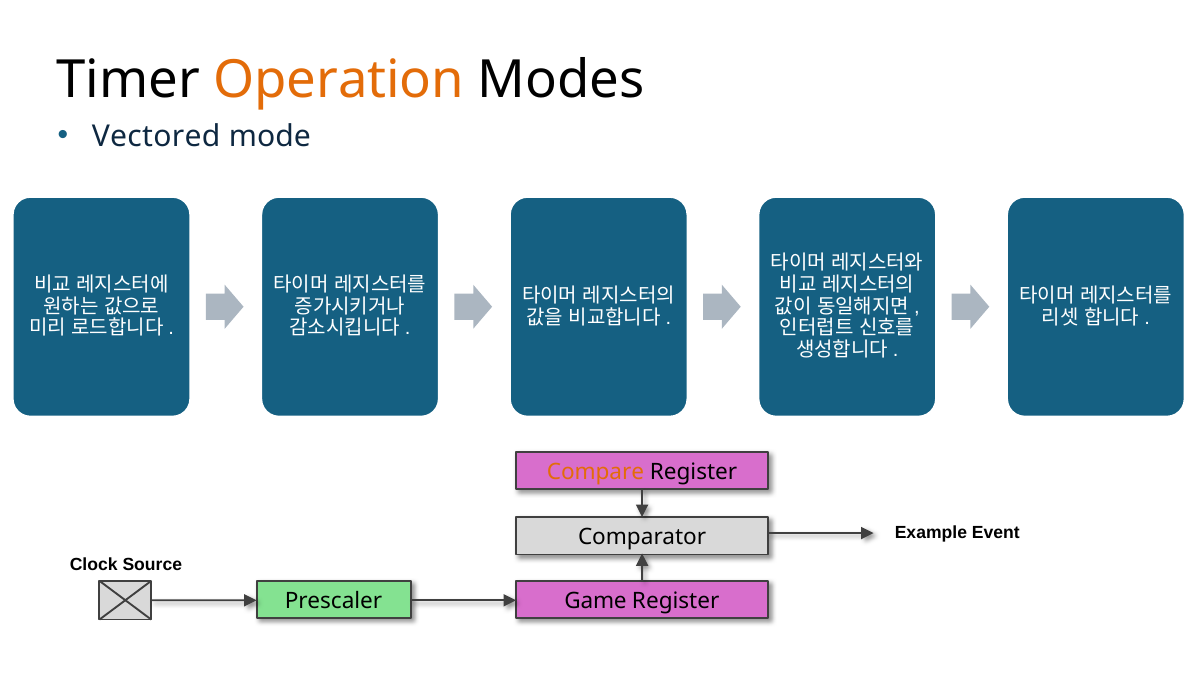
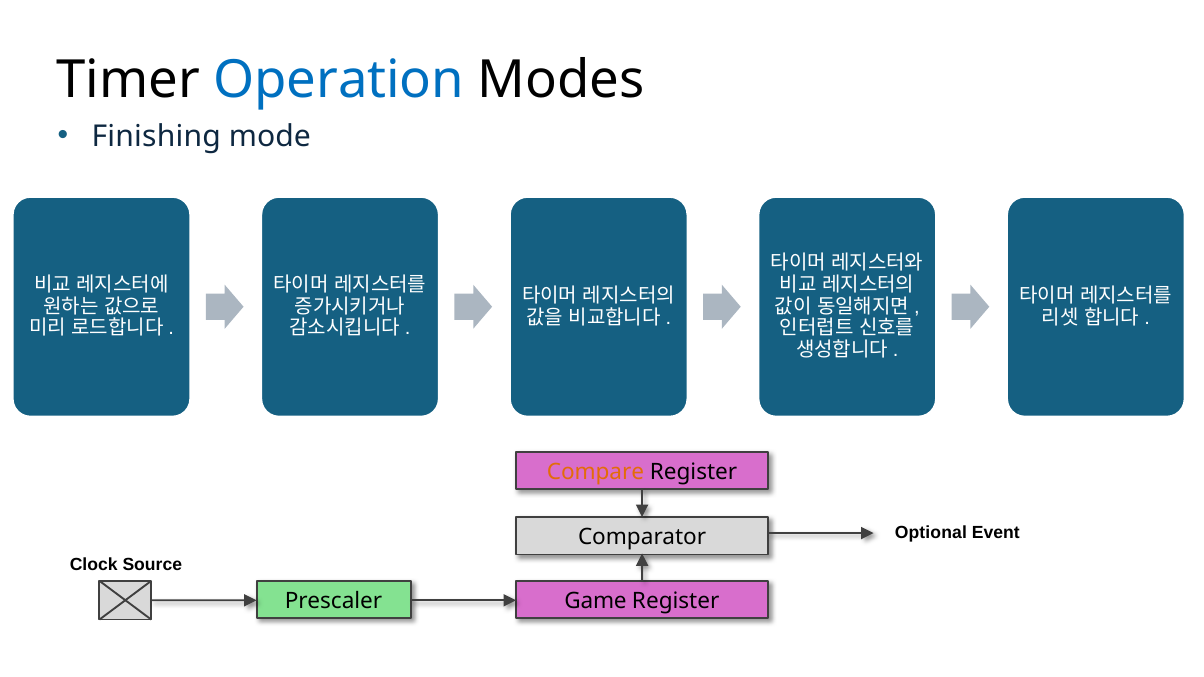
Operation colour: orange -> blue
Vectored: Vectored -> Finishing
Example: Example -> Optional
